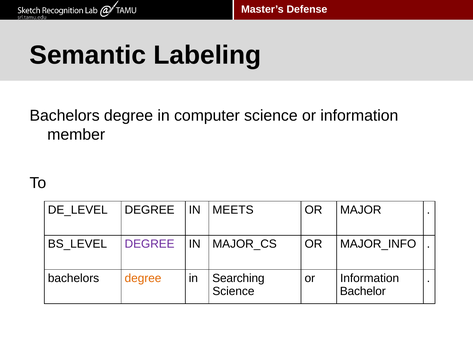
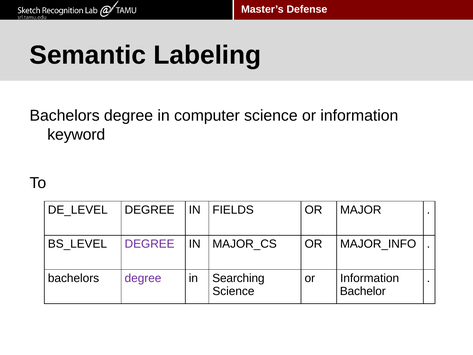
member: member -> keyword
MEETS: MEETS -> FIELDS
degree at (143, 278) colour: orange -> purple
